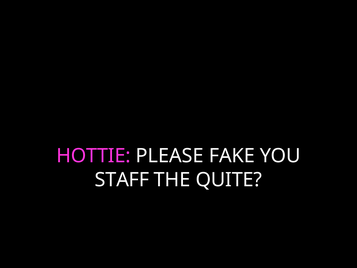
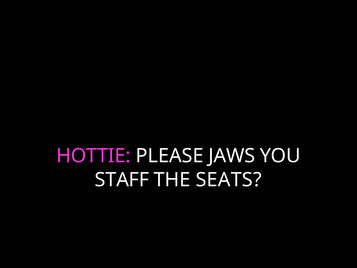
FAKE: FAKE -> JAWS
QUITE: QUITE -> SEATS
